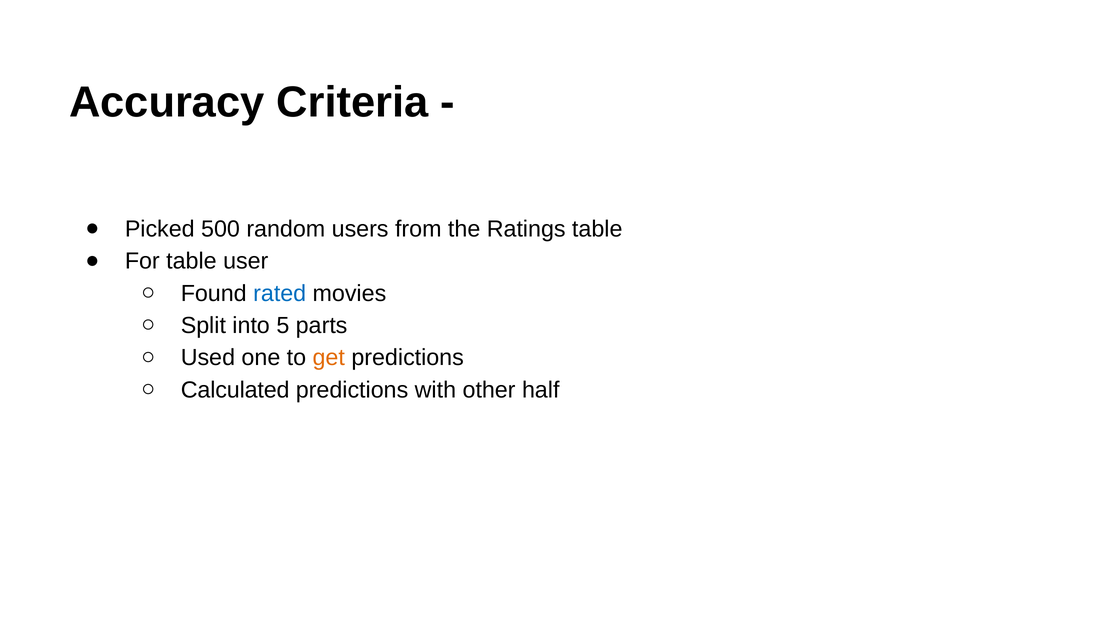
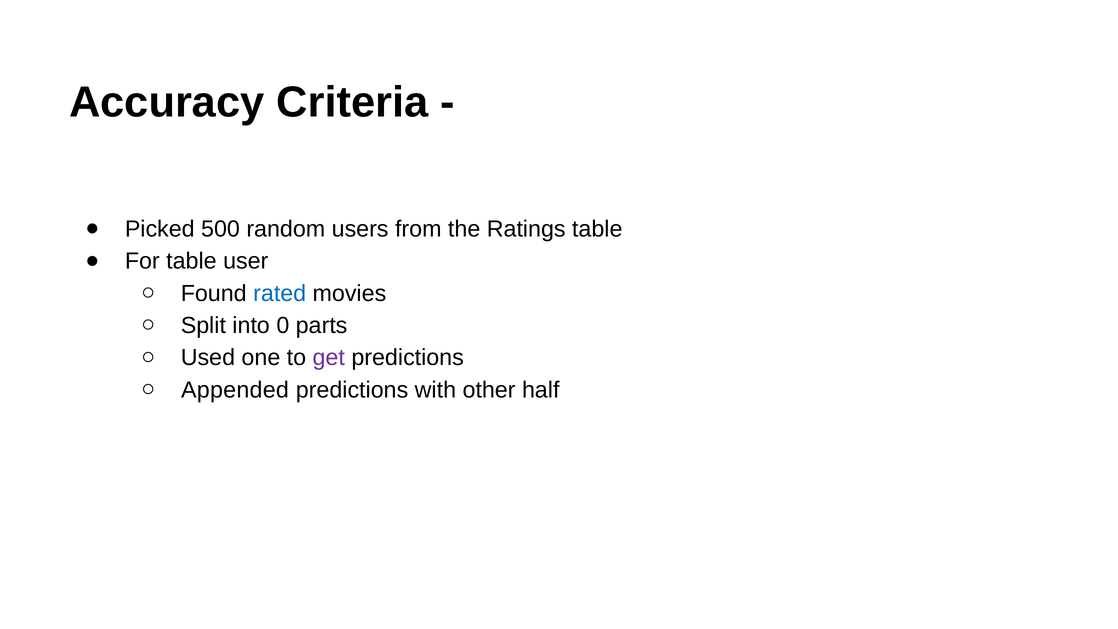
5: 5 -> 0
get colour: orange -> purple
Calculated: Calculated -> Appended
